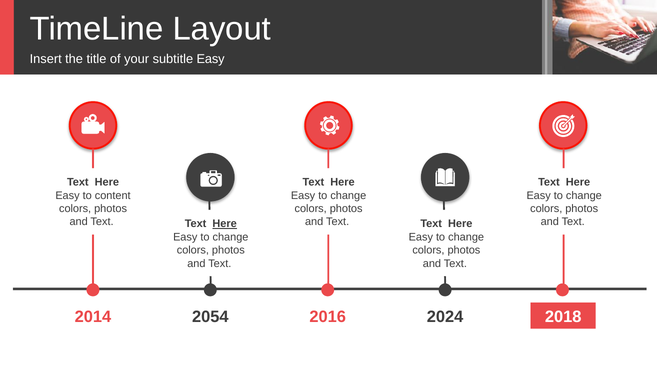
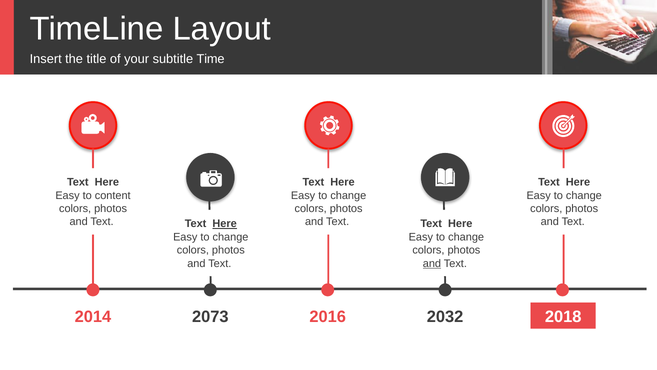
subtitle Easy: Easy -> Time
and at (432, 263) underline: none -> present
2054: 2054 -> 2073
2024: 2024 -> 2032
